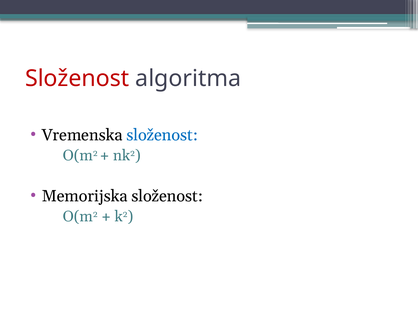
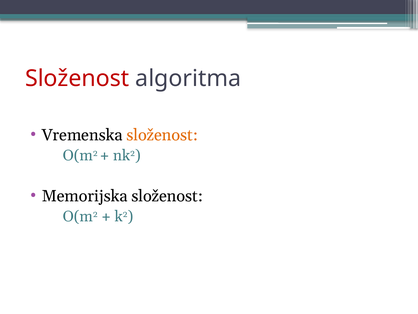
složenost at (162, 135) colour: blue -> orange
